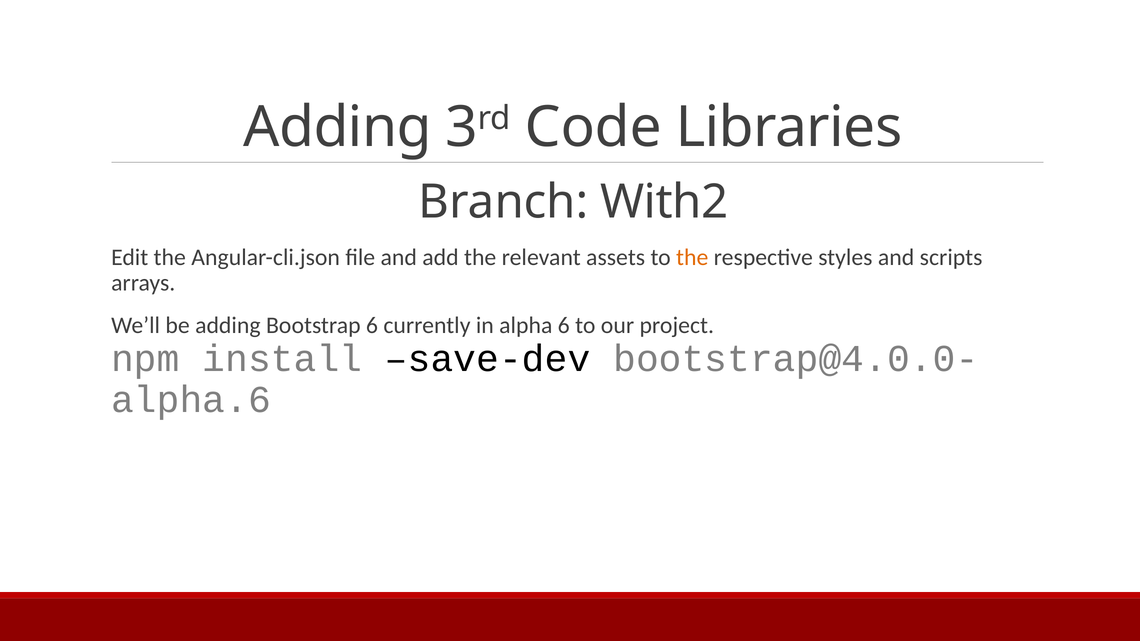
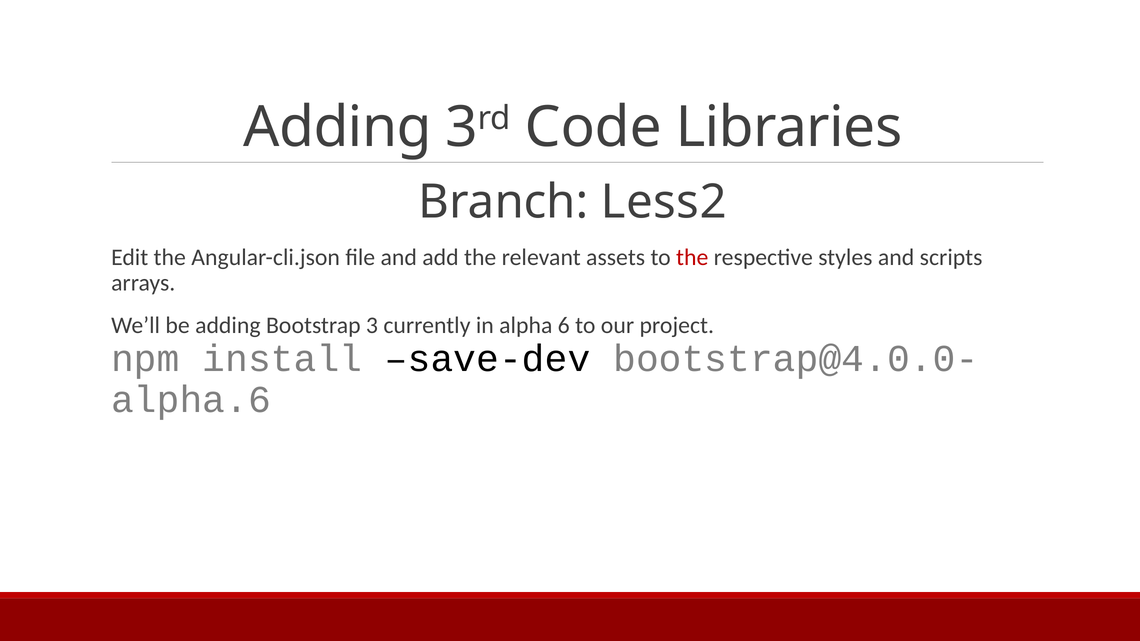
With2: With2 -> Less2
the at (692, 257) colour: orange -> red
Bootstrap 6: 6 -> 3
